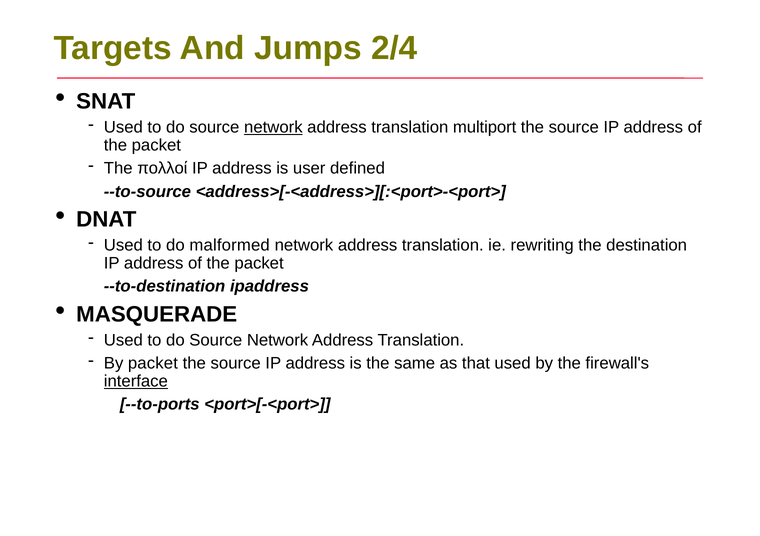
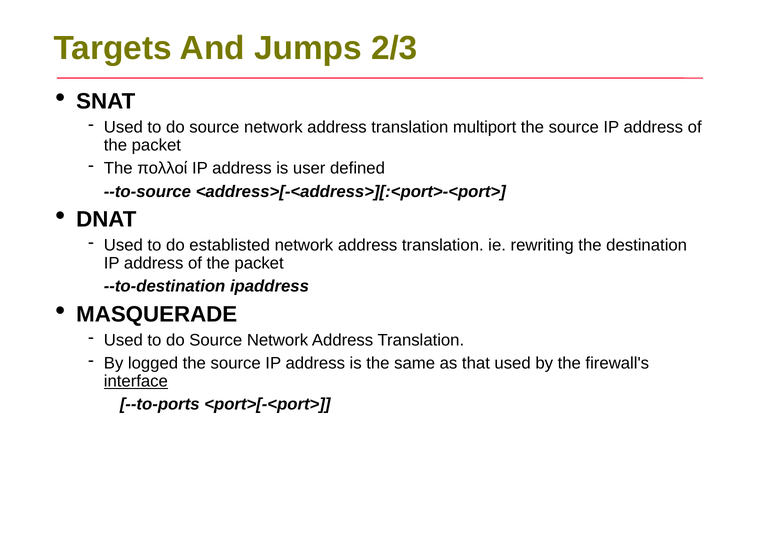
2/4: 2/4 -> 2/3
network at (273, 127) underline: present -> none
malformed: malformed -> establisted
By packet: packet -> logged
